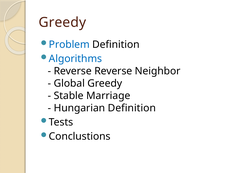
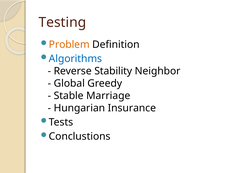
Greedy at (62, 22): Greedy -> Testing
Problem colour: blue -> orange
Reverse Reverse: Reverse -> Stability
Hungarian Definition: Definition -> Insurance
